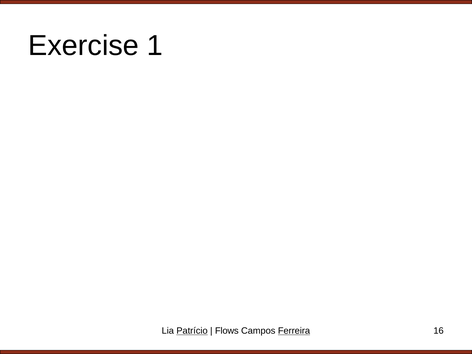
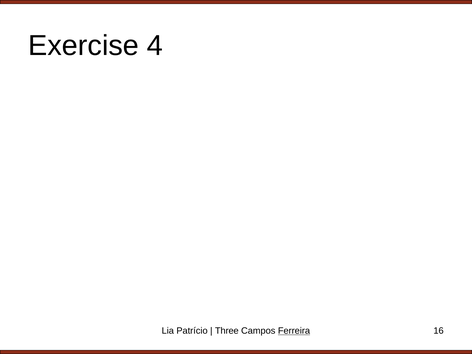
1: 1 -> 4
Patrício underline: present -> none
Flows: Flows -> Three
